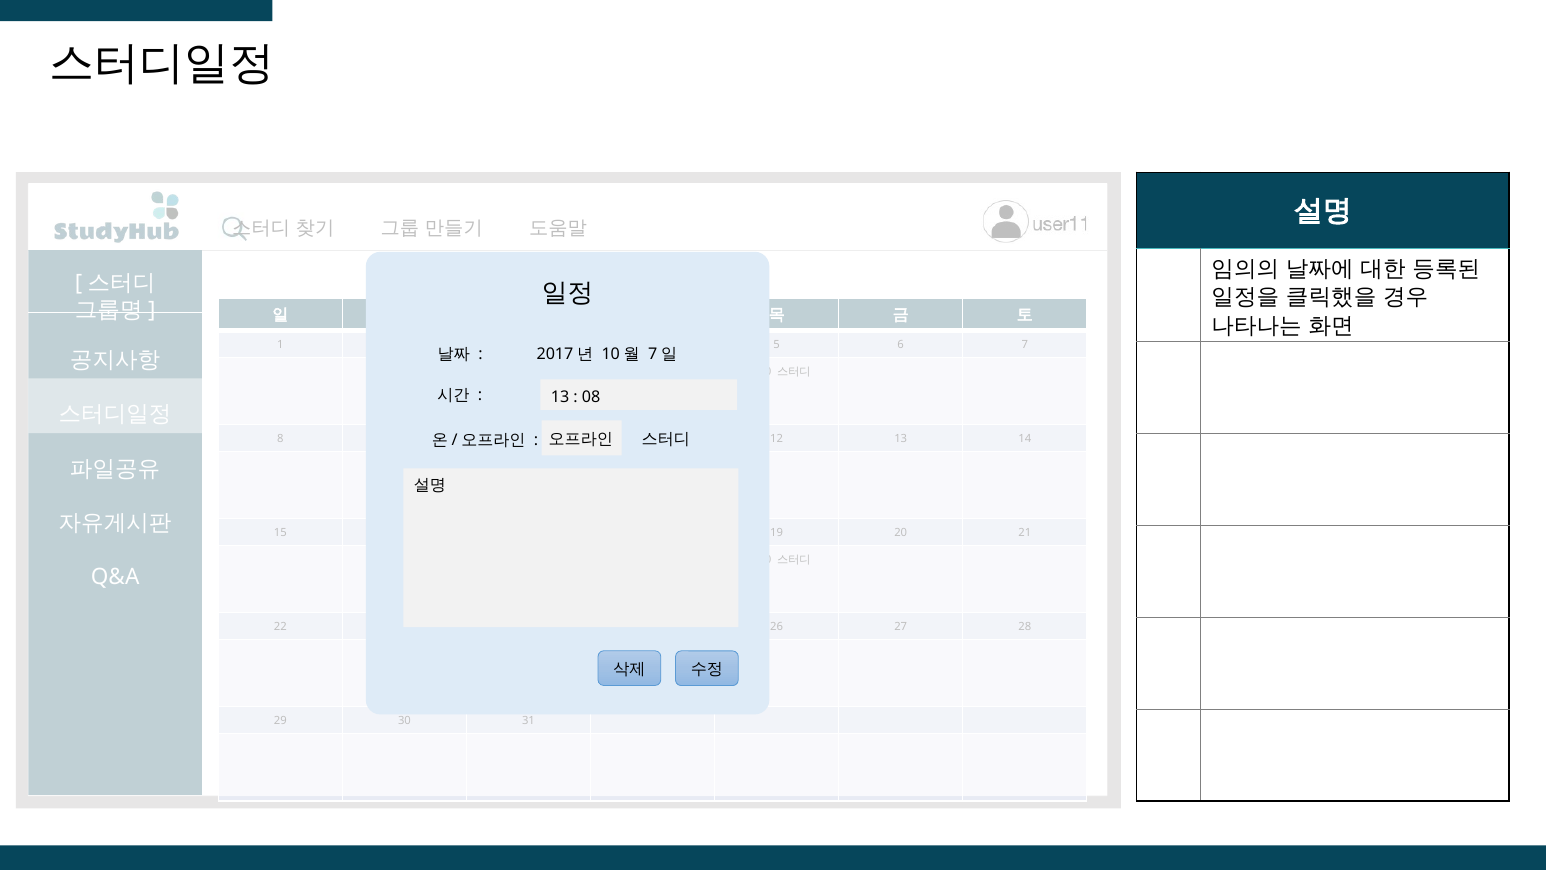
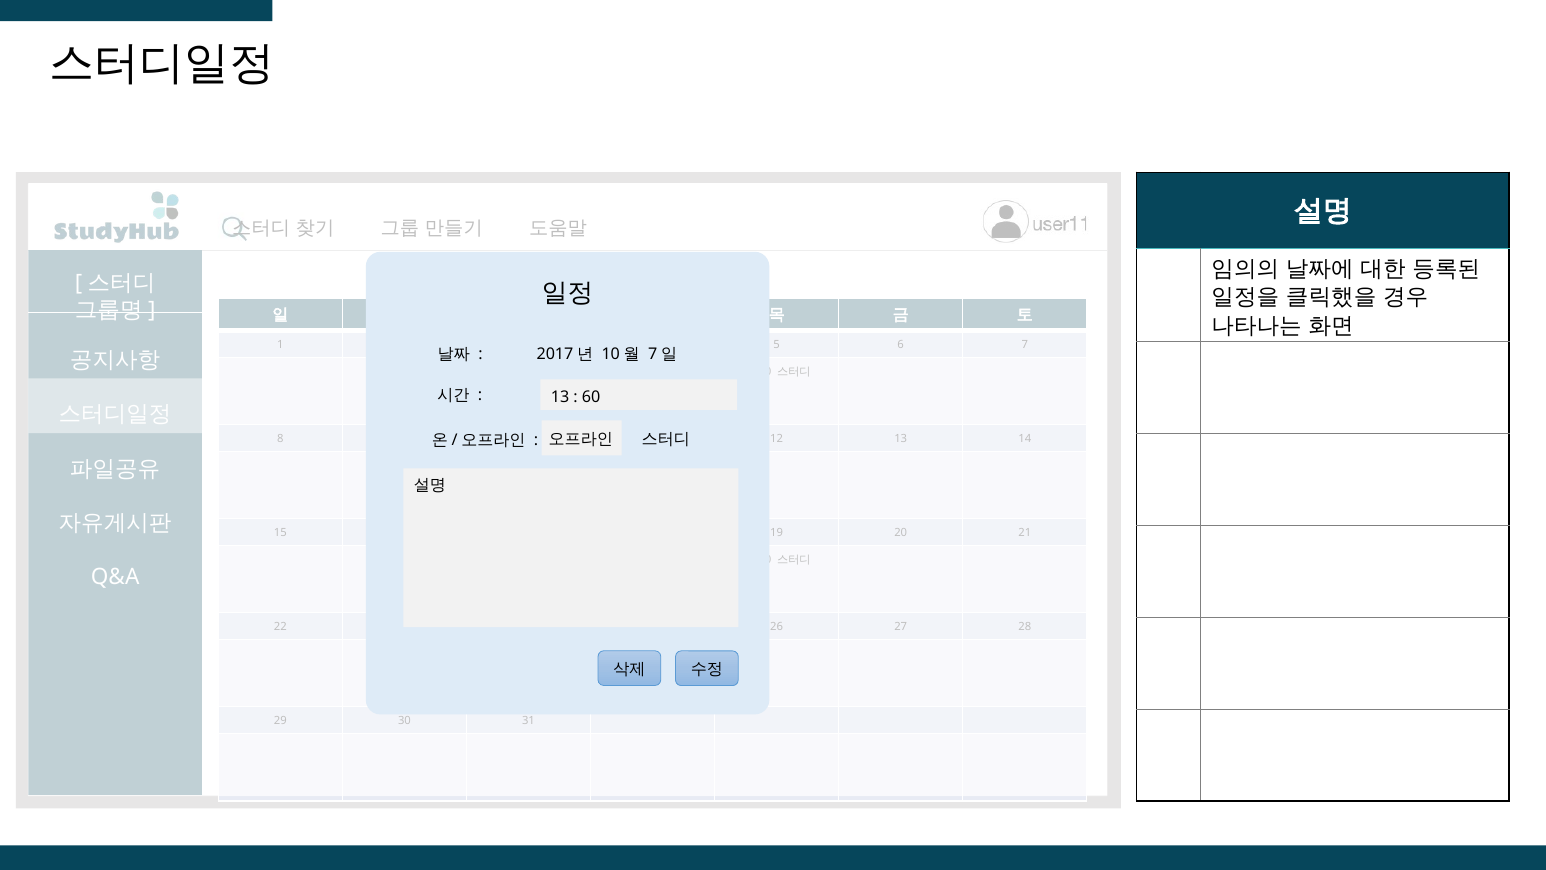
08: 08 -> 60
